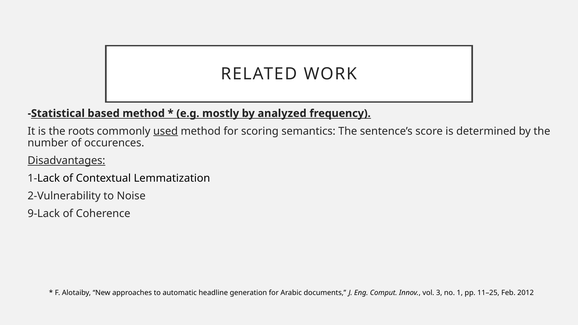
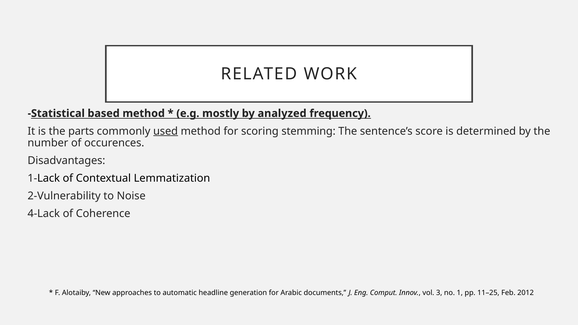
roots: roots -> parts
semantics: semantics -> stemming
Disadvantages underline: present -> none
9-Lack: 9-Lack -> 4-Lack
